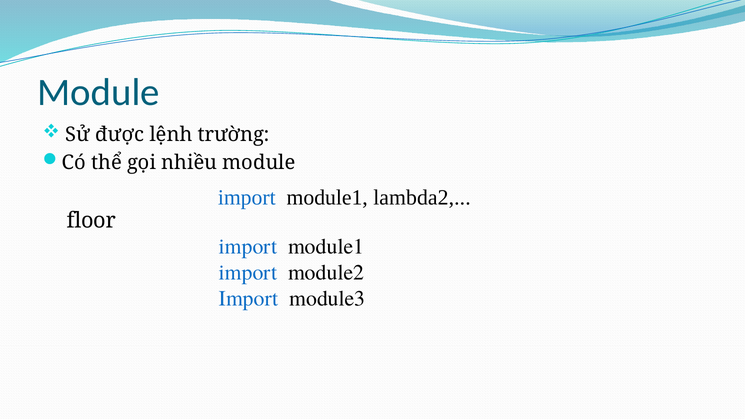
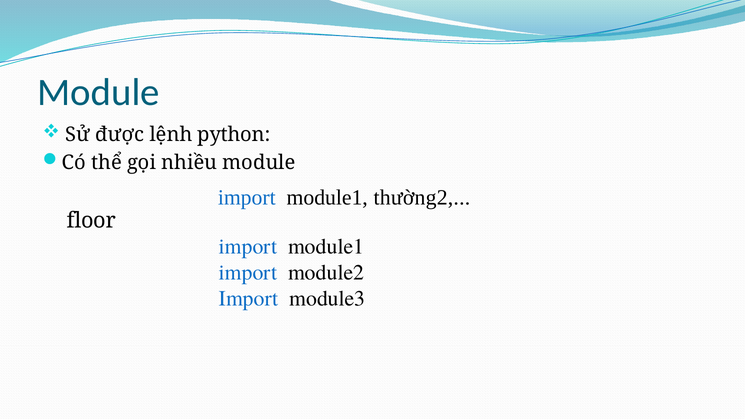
trường: trường -> python
lambda2: lambda2 -> thường2
